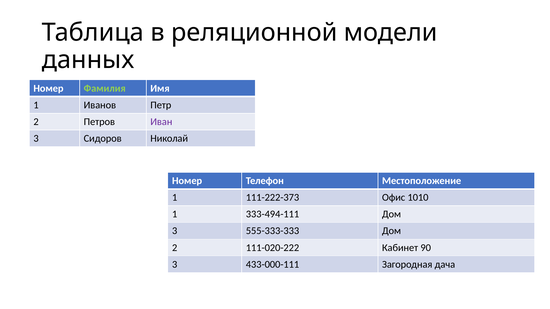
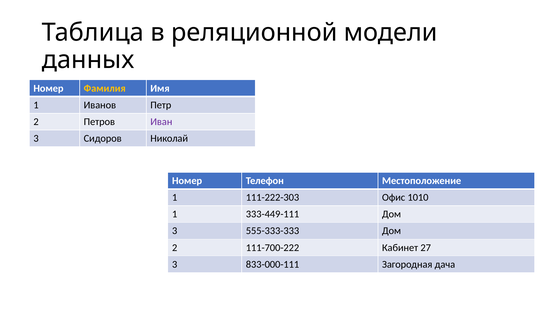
Фамилия colour: light green -> yellow
111-222-373: 111-222-373 -> 111-222-303
333-494-111: 333-494-111 -> 333-449-111
111-020-222: 111-020-222 -> 111-700-222
90: 90 -> 27
433-000-111: 433-000-111 -> 833-000-111
